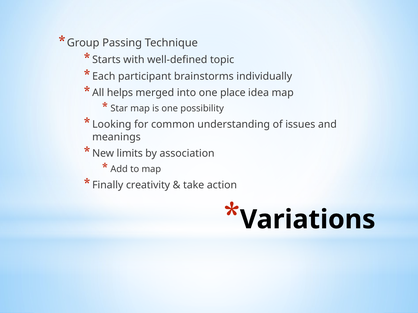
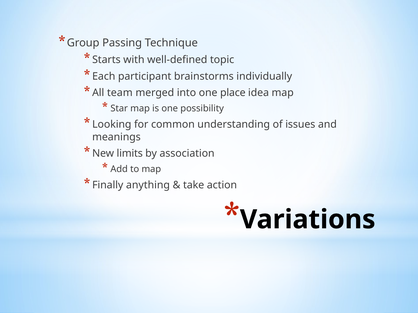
helps: helps -> team
creativity: creativity -> anything
